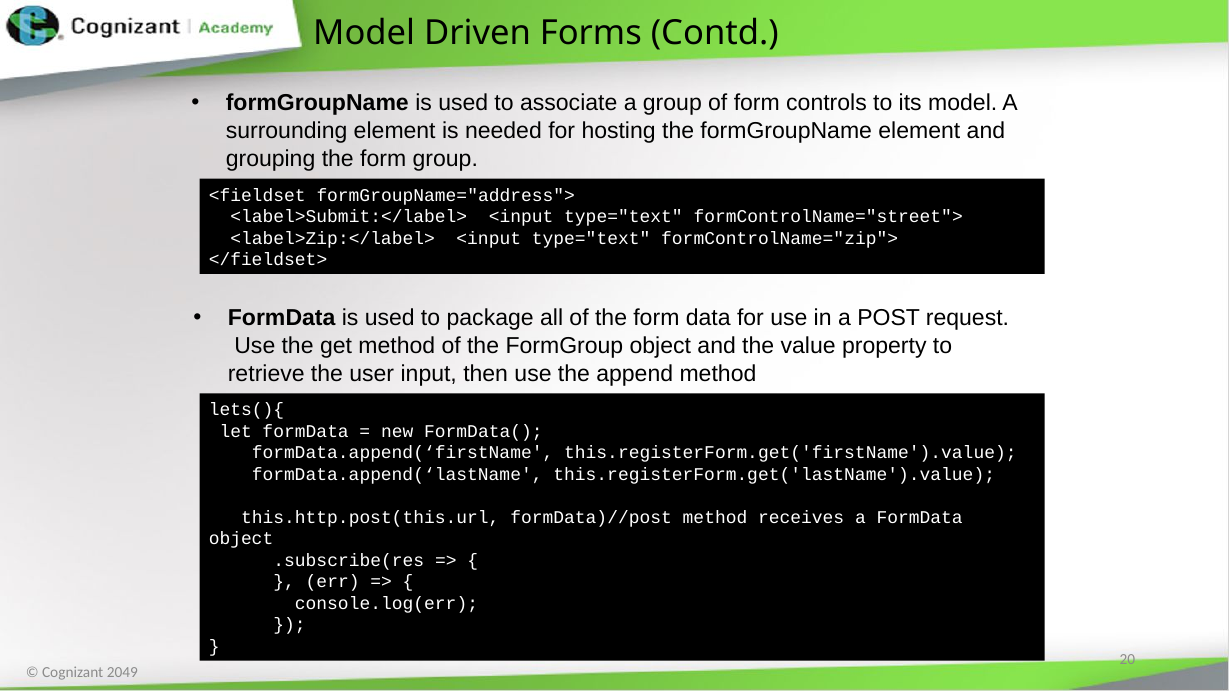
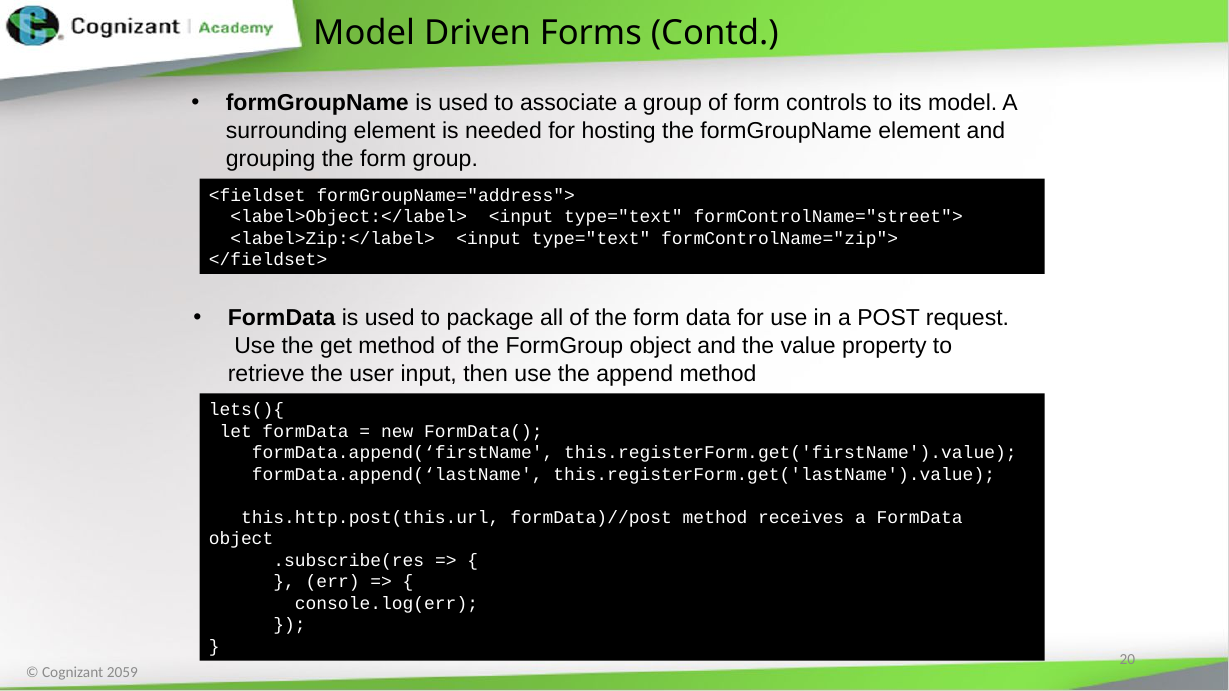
<label>Submit:</label>: <label>Submit:</label> -> <label>Object:</label>
2049: 2049 -> 2059
